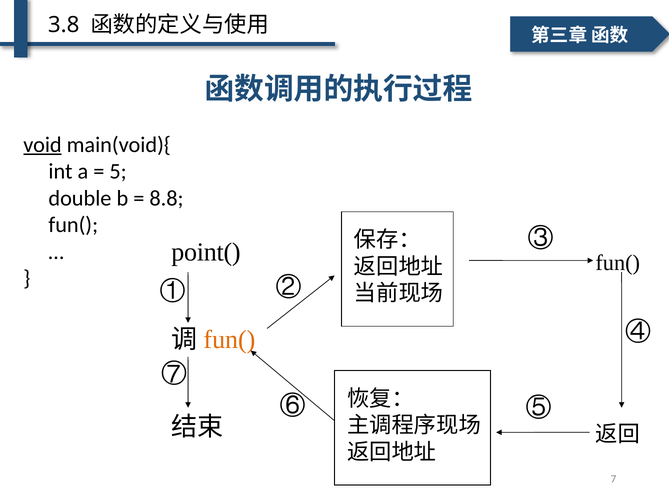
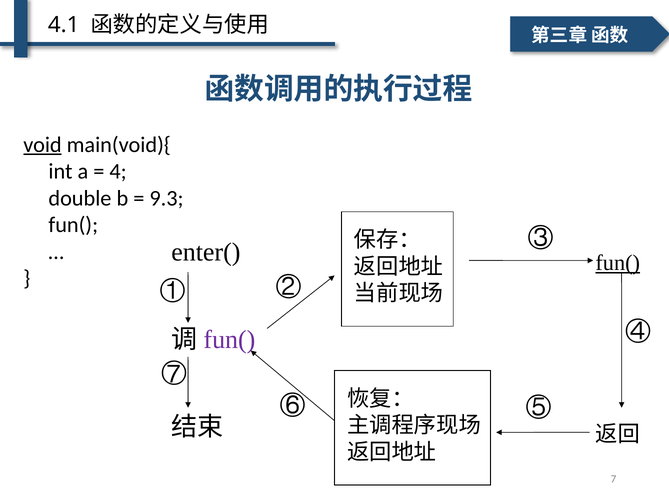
3.8: 3.8 -> 4.1
5: 5 -> 4
8.8: 8.8 -> 9.3
point(: point( -> enter(
fun( at (618, 263) underline: none -> present
fun( at (229, 340) colour: orange -> purple
